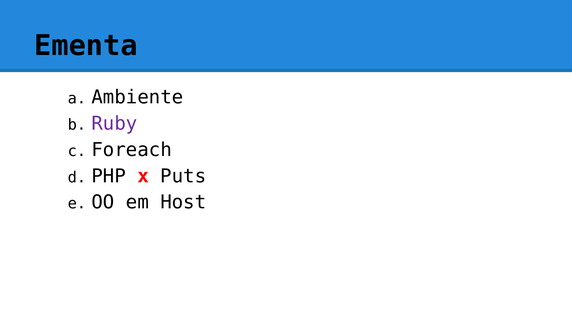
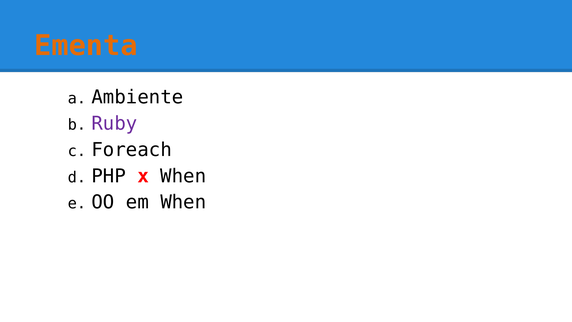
Ementa colour: black -> orange
x Puts: Puts -> When
em Host: Host -> When
